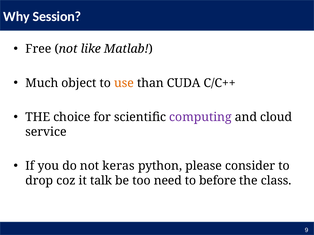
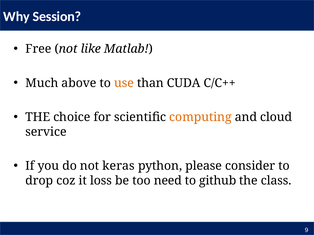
object: object -> above
computing colour: purple -> orange
talk: talk -> loss
before: before -> github
